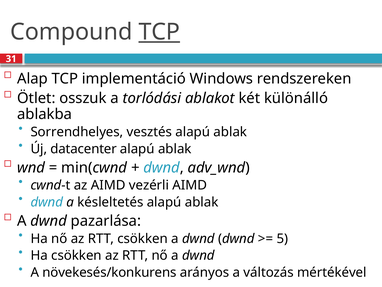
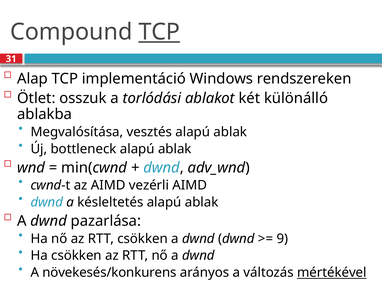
Sorrendhelyes: Sorrendhelyes -> Megvalósítása
datacenter: datacenter -> bottleneck
5: 5 -> 9
mértékével underline: none -> present
